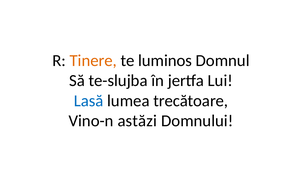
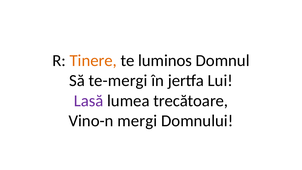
te-slujba: te-slujba -> te-mergi
Lasă colour: blue -> purple
astăzi: astăzi -> mergi
